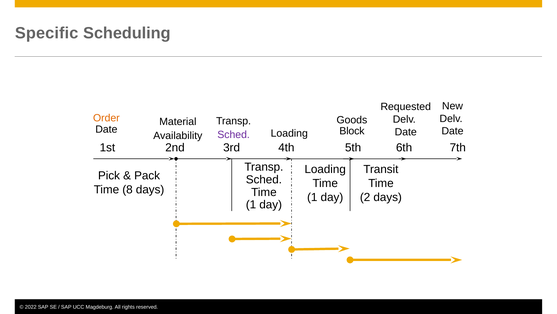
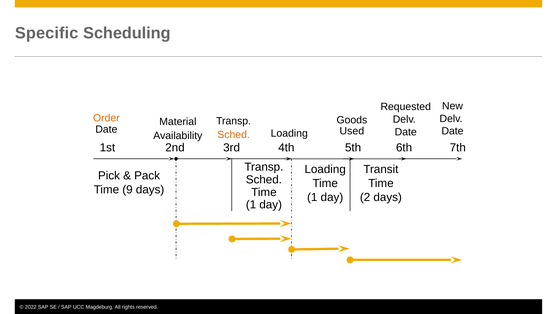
Block: Block -> Used
Sched at (234, 135) colour: purple -> orange
8: 8 -> 9
